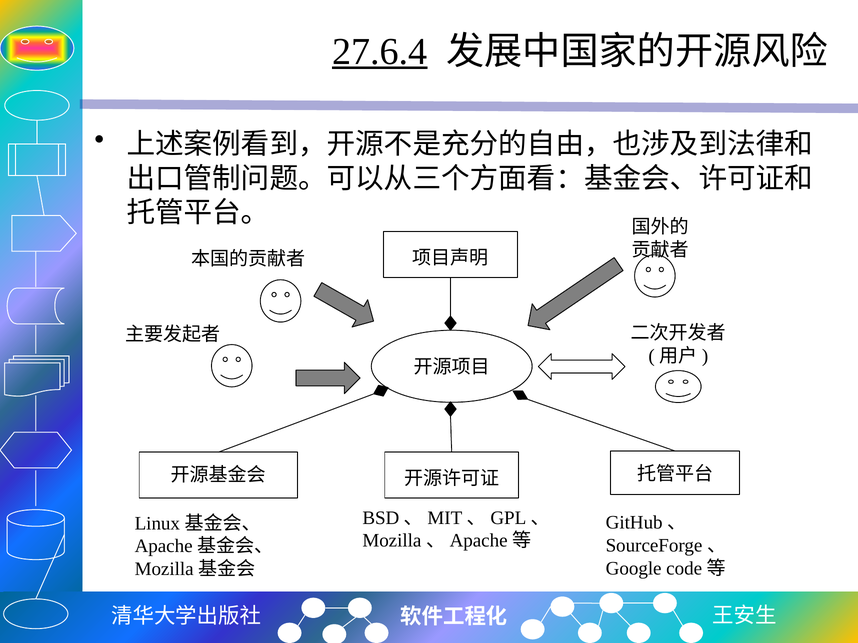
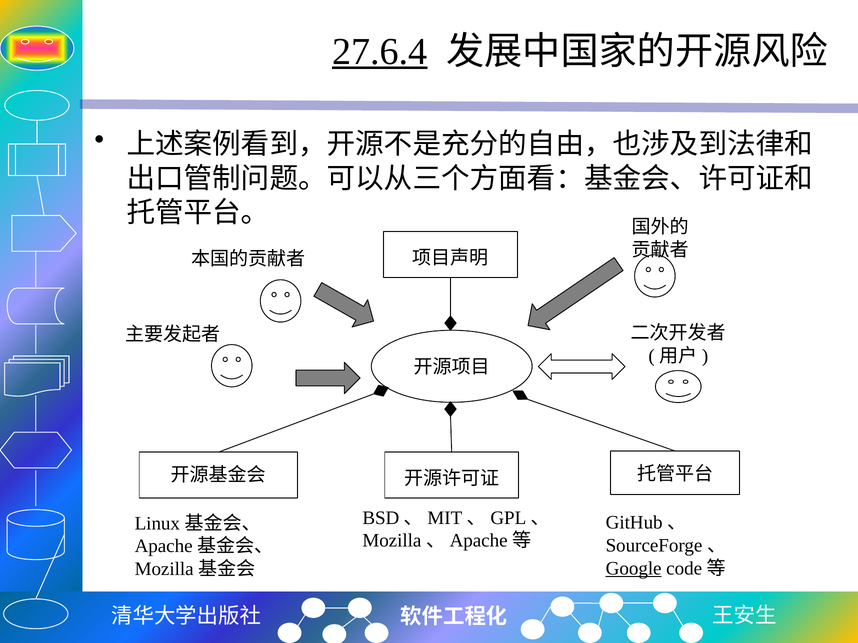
Google underline: none -> present
